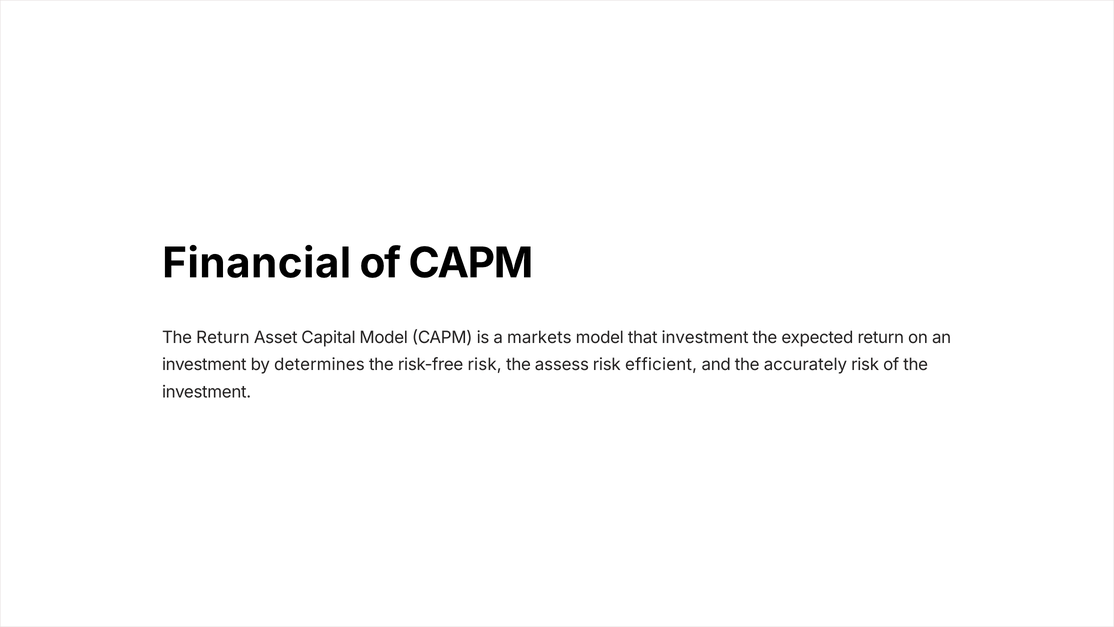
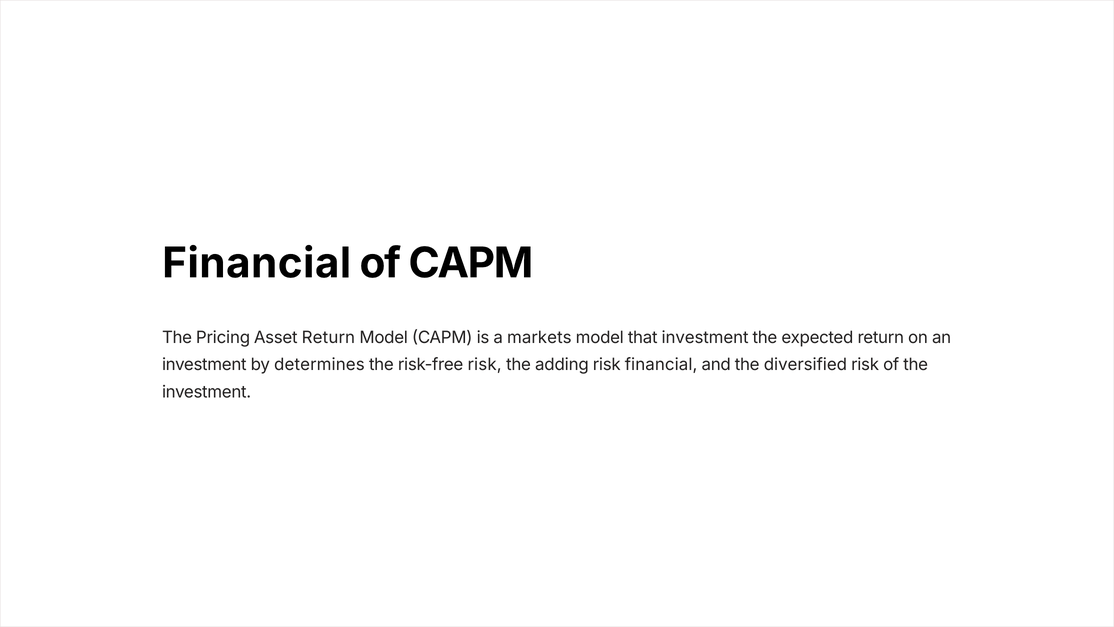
The Return: Return -> Pricing
Asset Capital: Capital -> Return
assess: assess -> adding
risk efficient: efficient -> financial
accurately: accurately -> diversified
